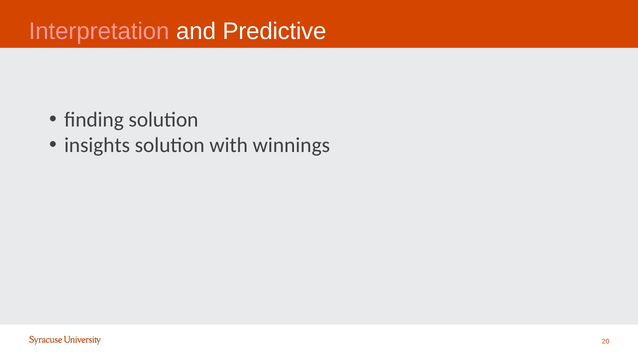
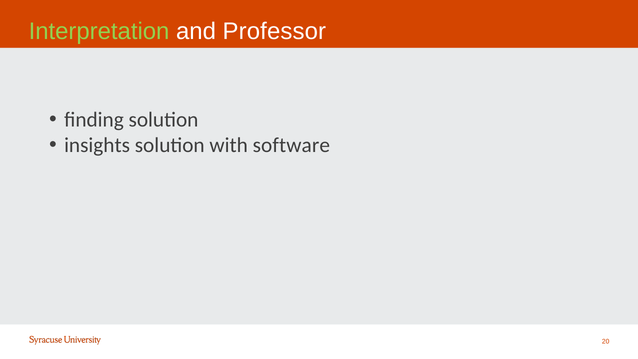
Interpretation colour: pink -> light green
Predictive: Predictive -> Professor
winnings: winnings -> software
